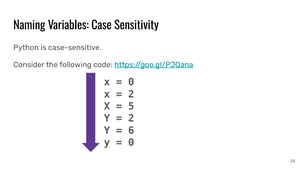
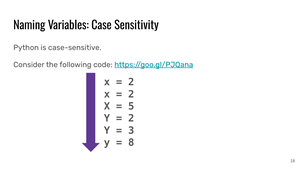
0 at (131, 82): 0 -> 2
6: 6 -> 3
0 at (131, 142): 0 -> 8
